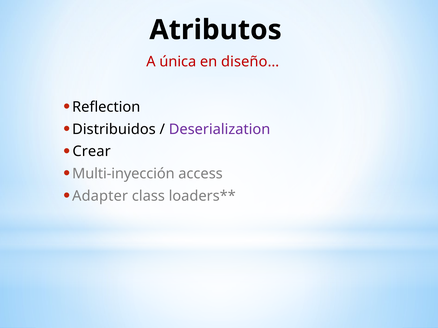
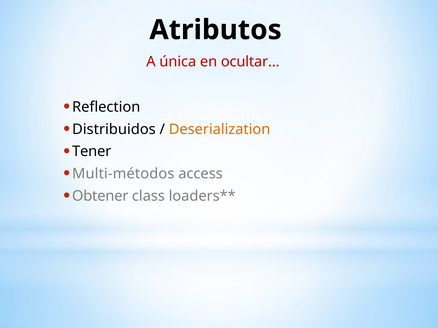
diseño…: diseño… -> ocultar…
Deserialization colour: purple -> orange
Crear: Crear -> Tener
Multi-inyección: Multi-inyección -> Multi-métodos
Adapter: Adapter -> Obtener
